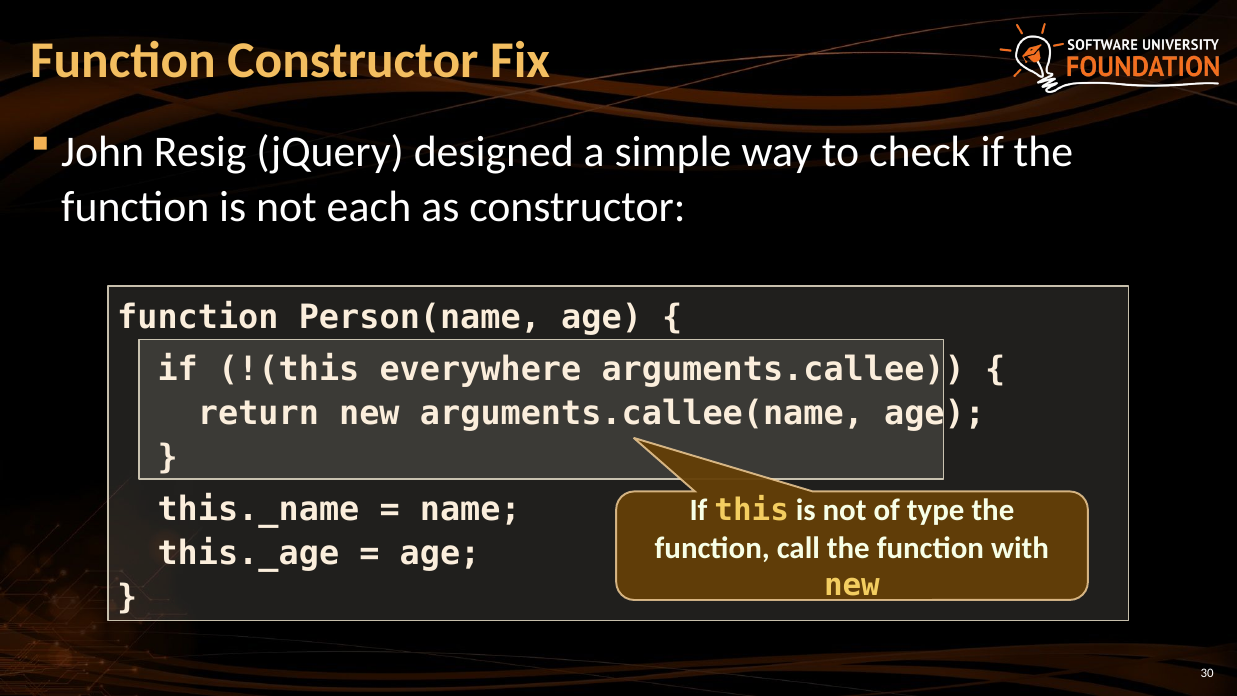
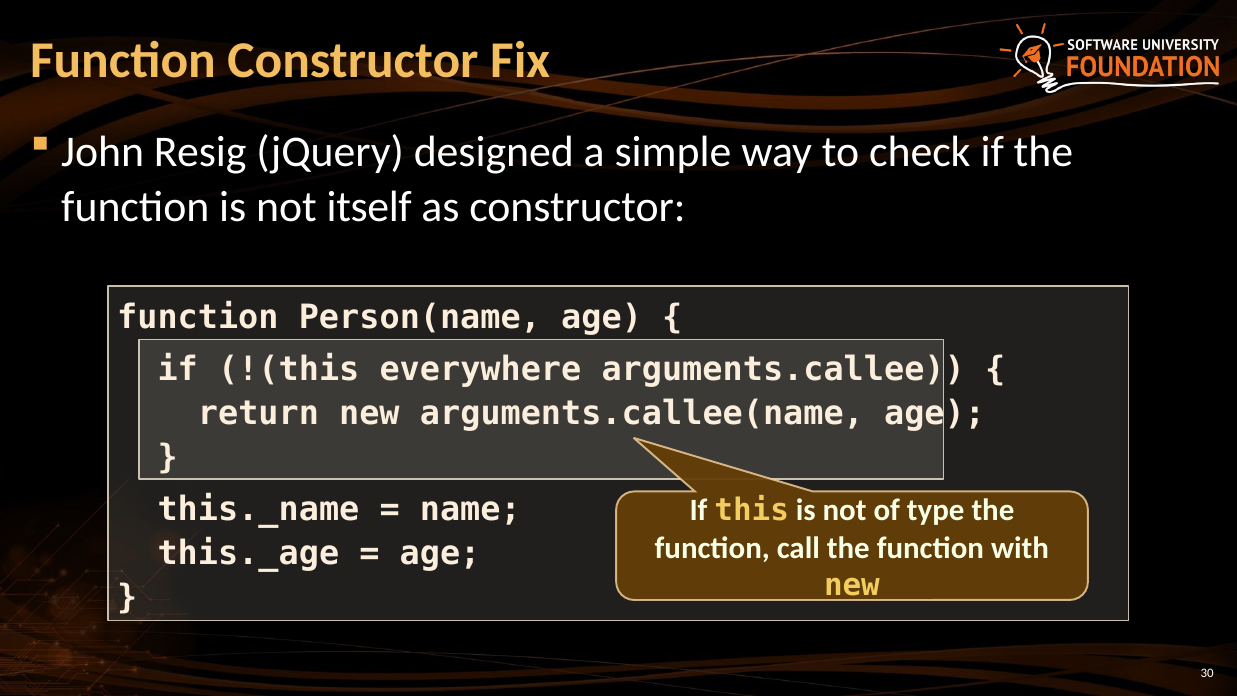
each: each -> itself
